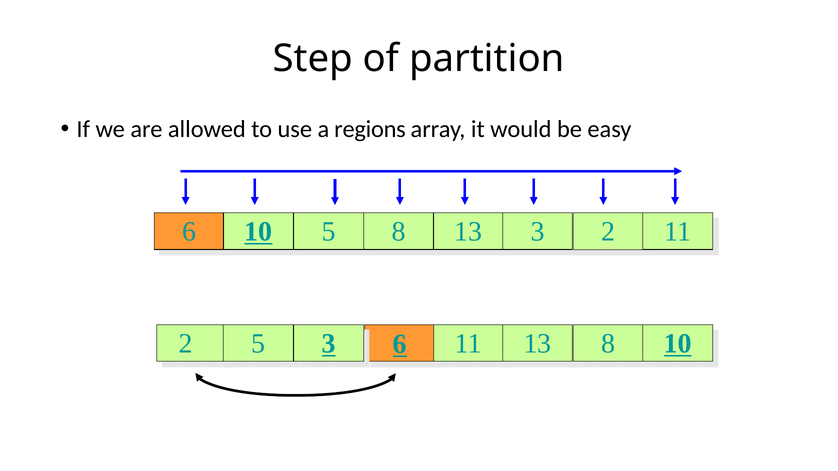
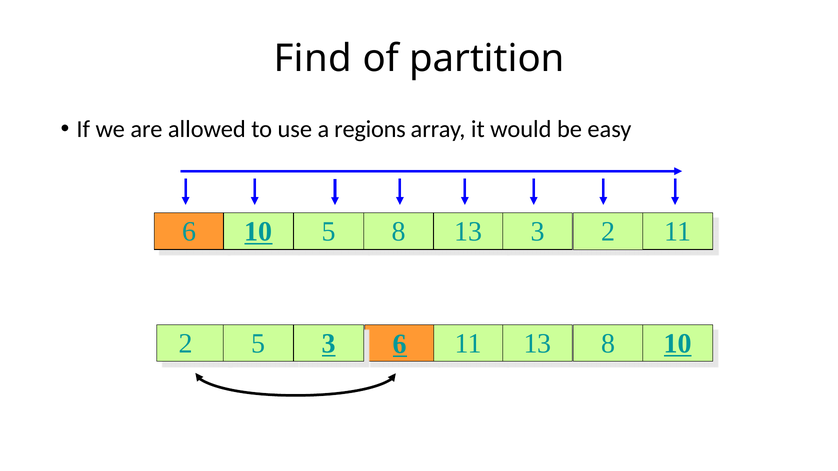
Step: Step -> Find
